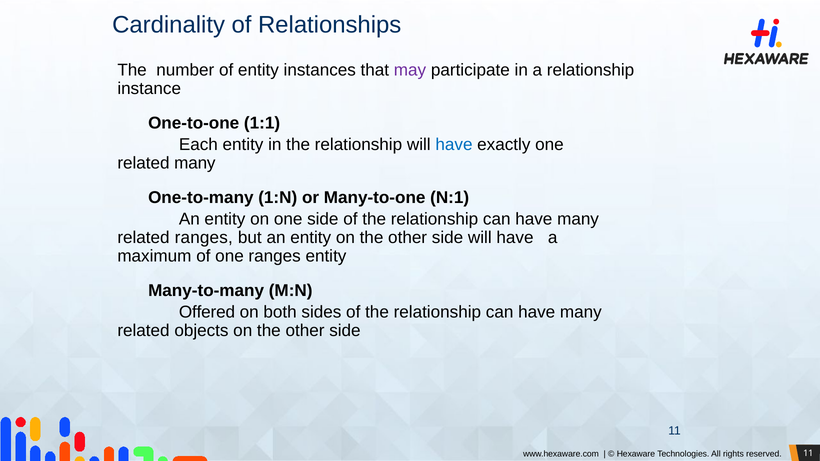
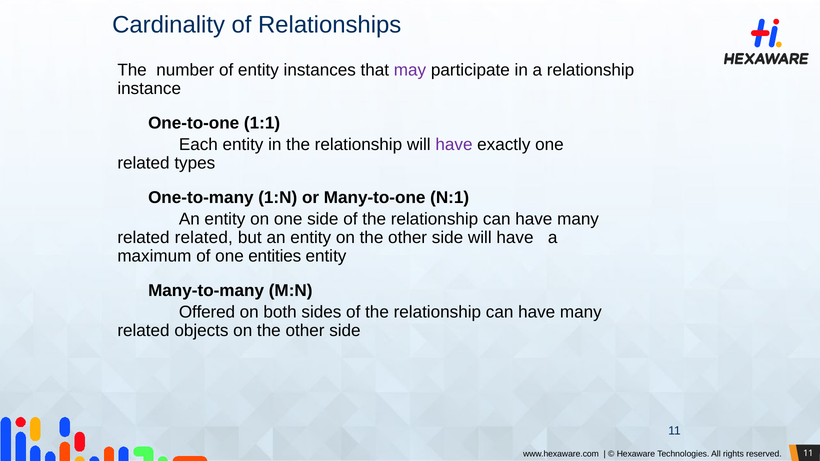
have at (454, 145) colour: blue -> purple
related many: many -> types
related ranges: ranges -> related
one ranges: ranges -> entities
